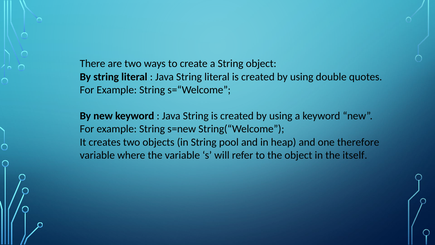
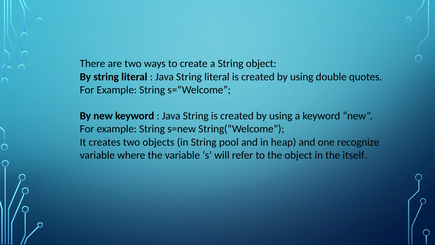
therefore: therefore -> recognize
